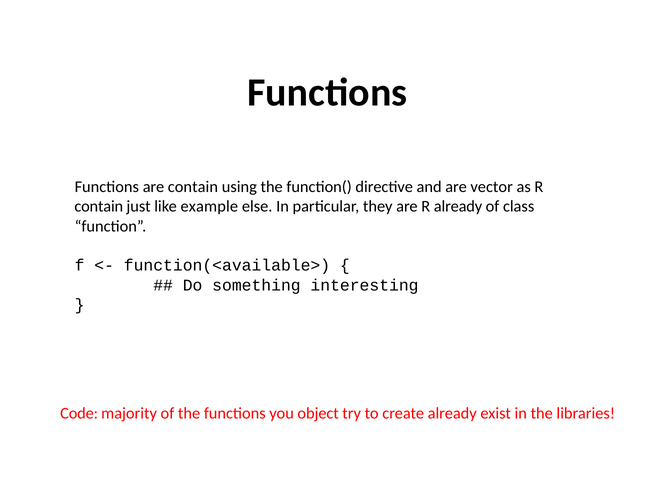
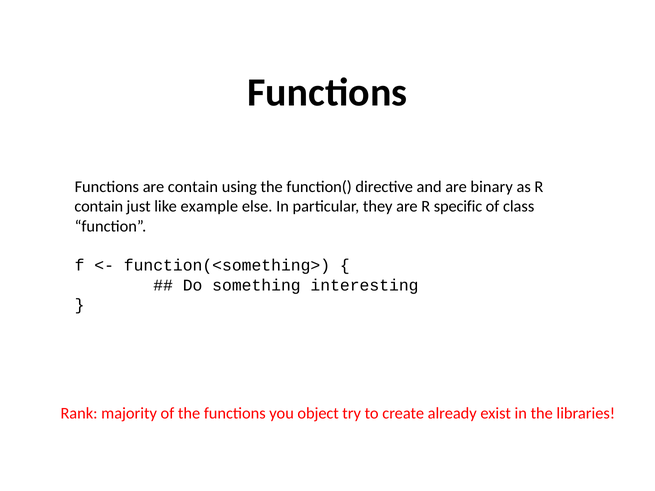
vector: vector -> binary
R already: already -> specific
function(<available>: function(<available> -> function(<something>
Code: Code -> Rank
